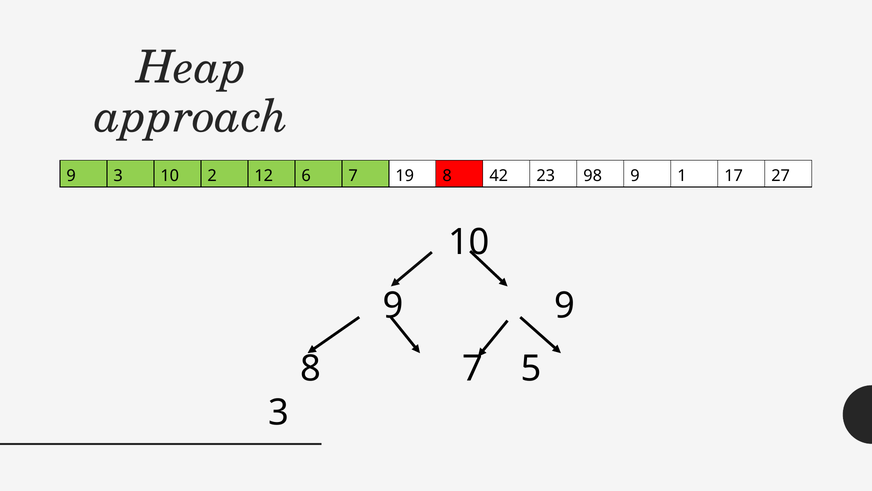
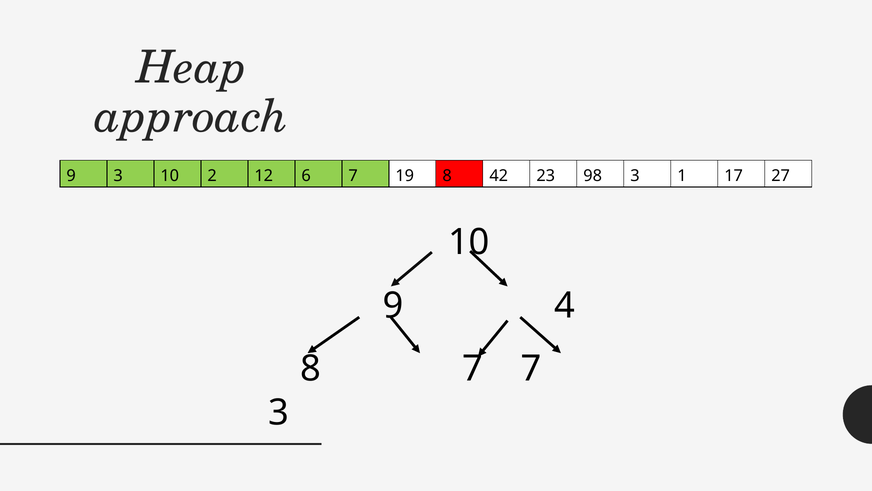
98 9: 9 -> 3
9 at (565, 305): 9 -> 4
7 5: 5 -> 7
